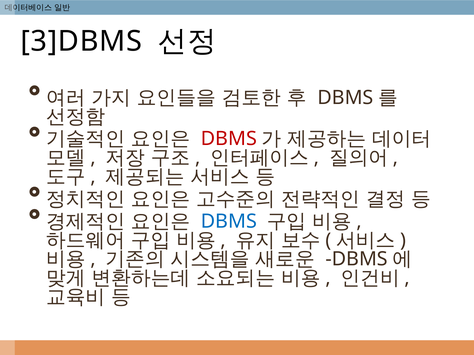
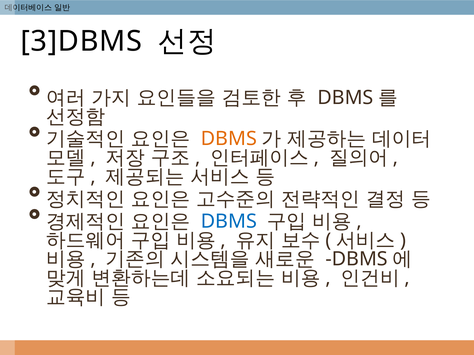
DBMS at (229, 139) colour: red -> orange
